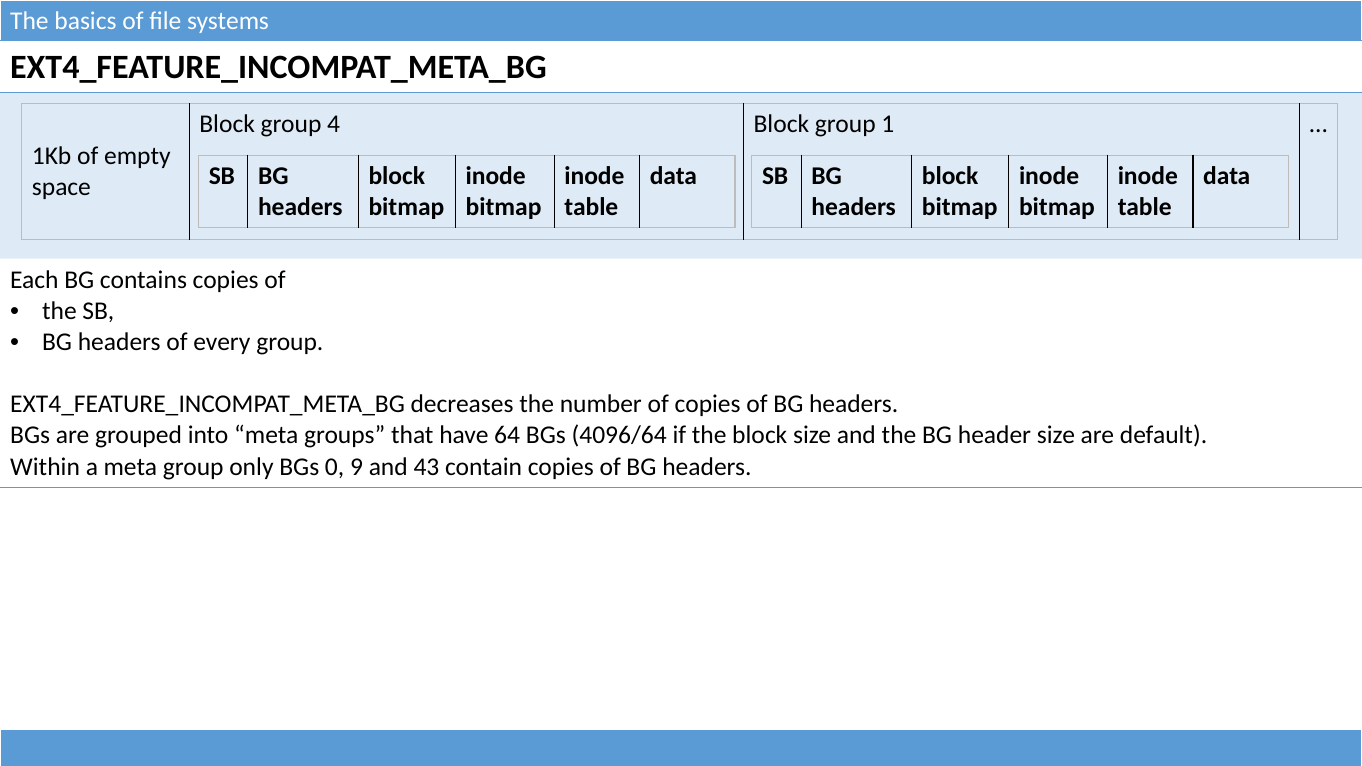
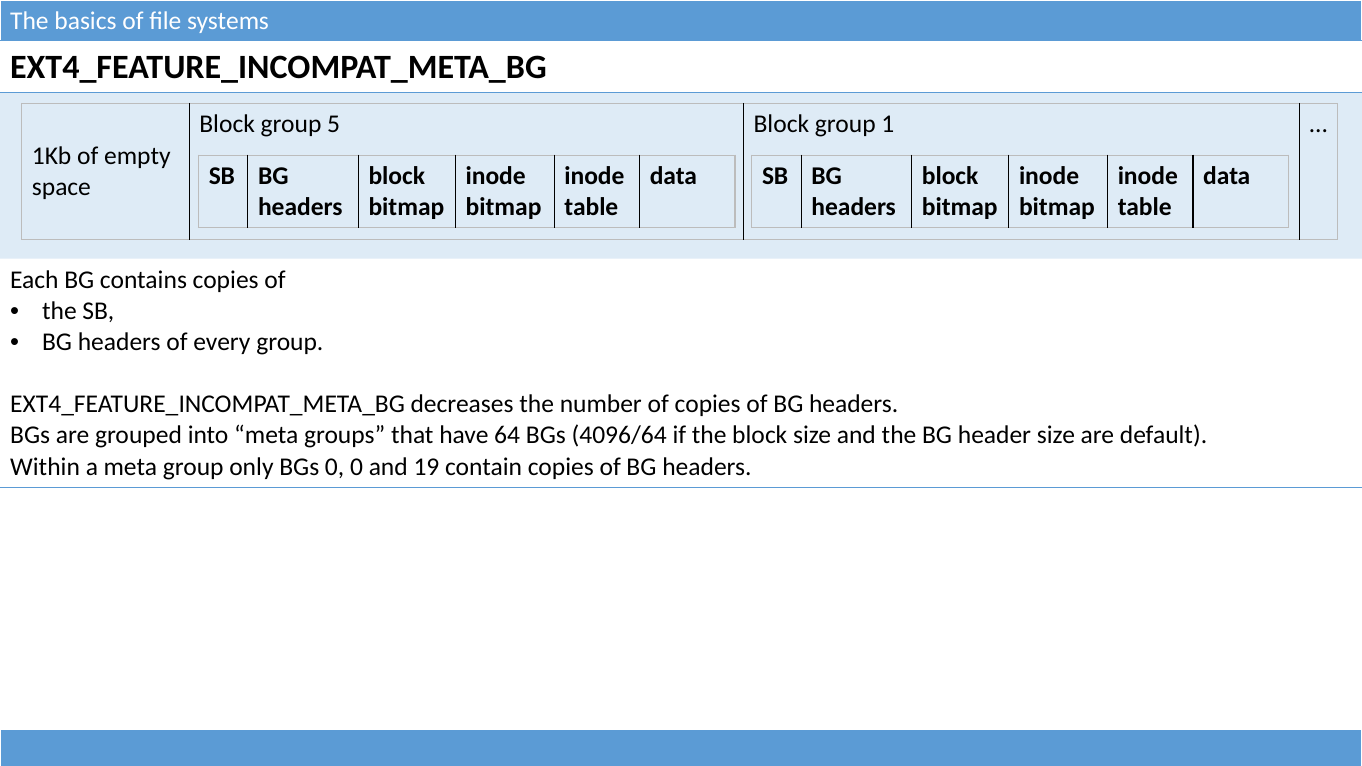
4: 4 -> 5
0 9: 9 -> 0
43: 43 -> 19
